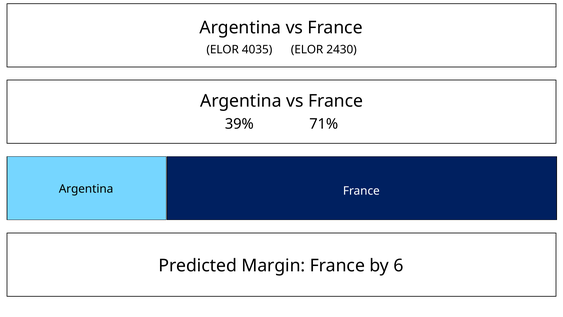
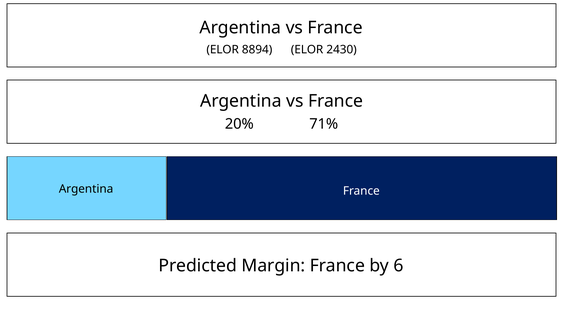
4035: 4035 -> 8894
39%: 39% -> 20%
